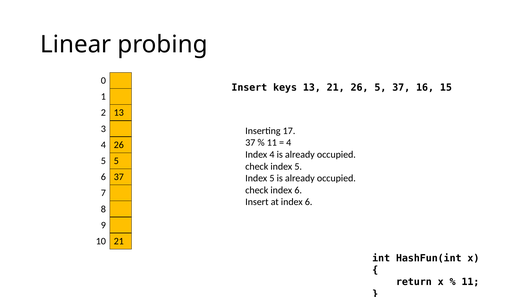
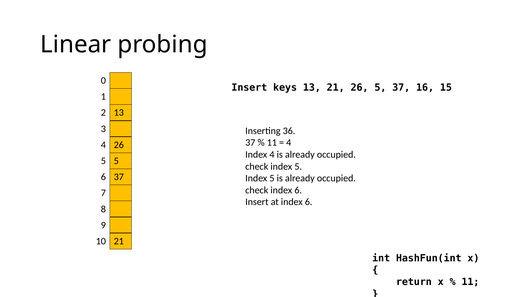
17: 17 -> 36
